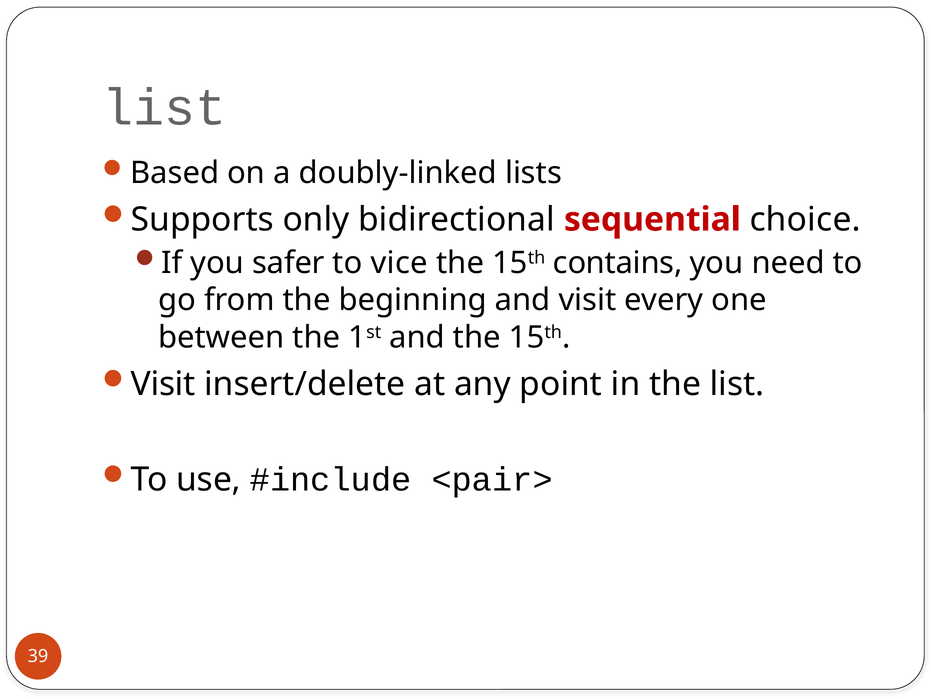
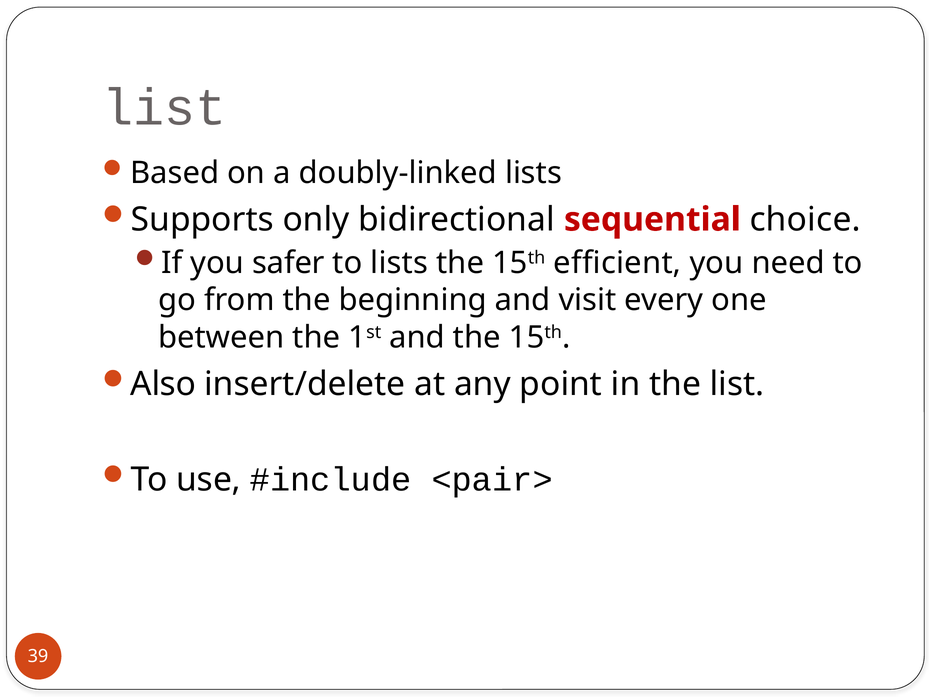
to vice: vice -> lists
contains: contains -> efficient
Visit at (163, 384): Visit -> Also
